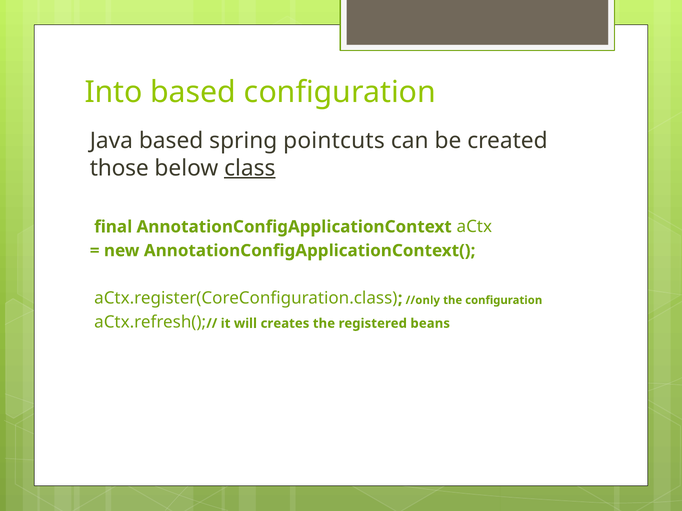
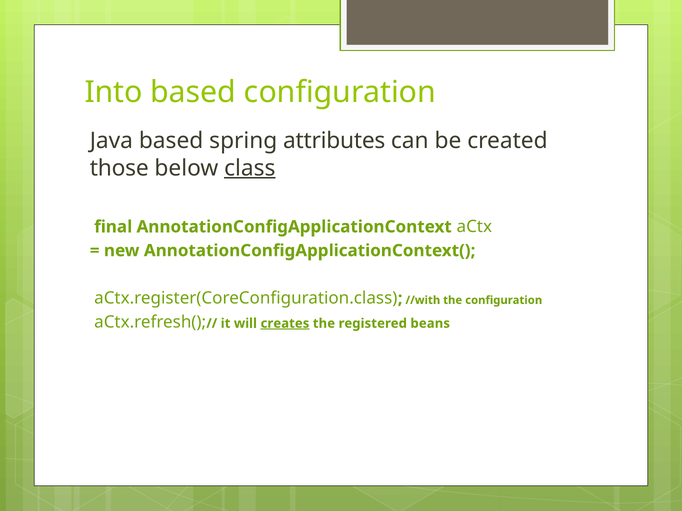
pointcuts: pointcuts -> attributes
//only: //only -> //with
creates underline: none -> present
